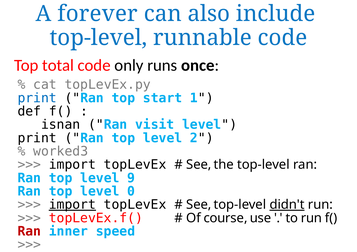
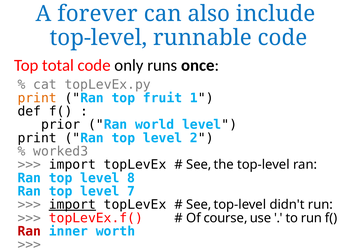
print at (37, 98) colour: blue -> orange
start: start -> fruit
isnan: isnan -> prior
visit: visit -> world
9: 9 -> 8
0: 0 -> 7
didn't underline: present -> none
speed: speed -> worth
